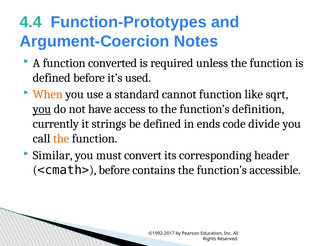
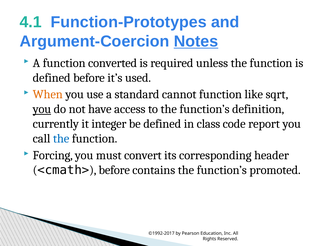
4.4: 4.4 -> 4.1
Notes underline: none -> present
strings: strings -> integer
ends: ends -> class
divide: divide -> report
the at (61, 139) colour: orange -> blue
Similar: Similar -> Forcing
accessible: accessible -> promoted
